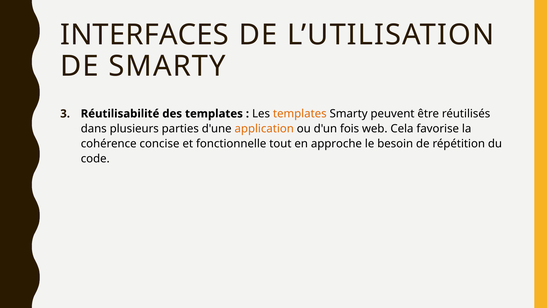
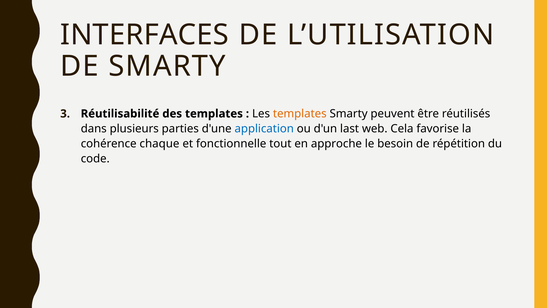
application colour: orange -> blue
fois: fois -> last
concise: concise -> chaque
